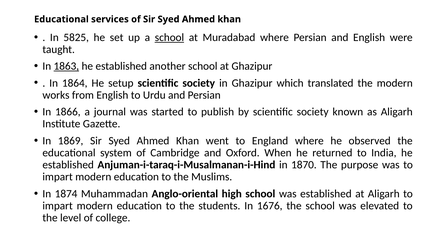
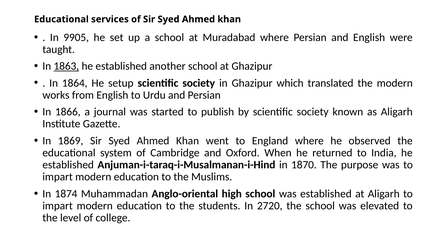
5825: 5825 -> 9905
school at (169, 37) underline: present -> none
1676: 1676 -> 2720
